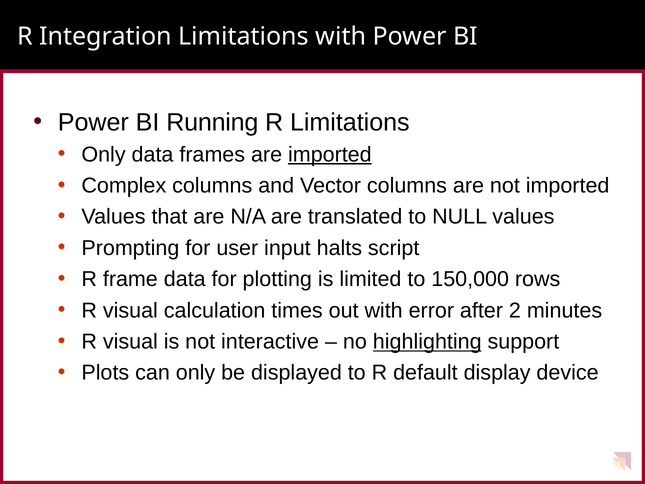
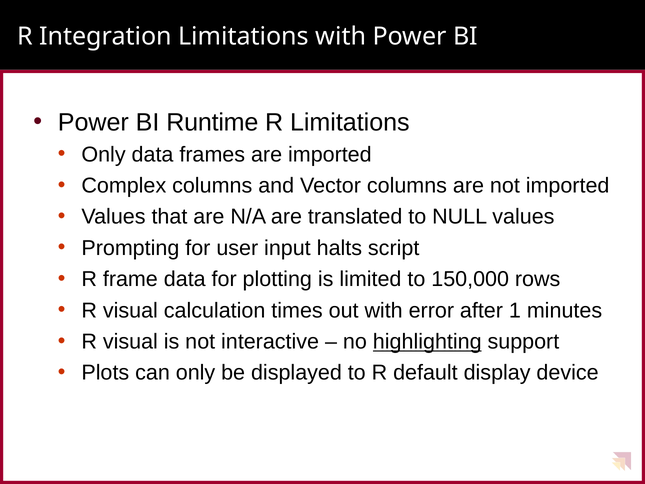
Running: Running -> Runtime
imported at (330, 154) underline: present -> none
2: 2 -> 1
